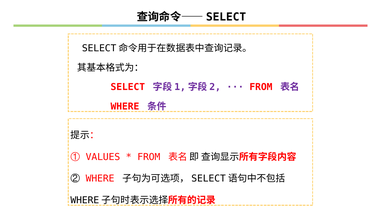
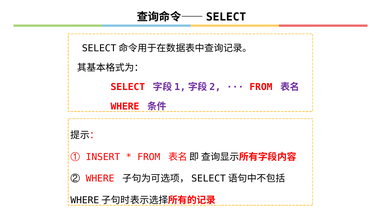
VALUES: VALUES -> INSERT
